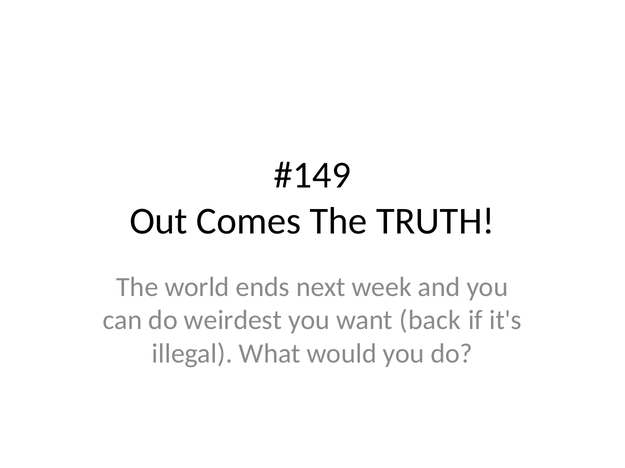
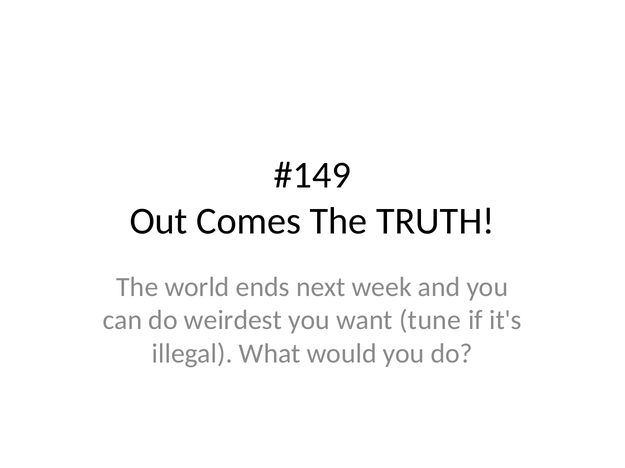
back: back -> tune
